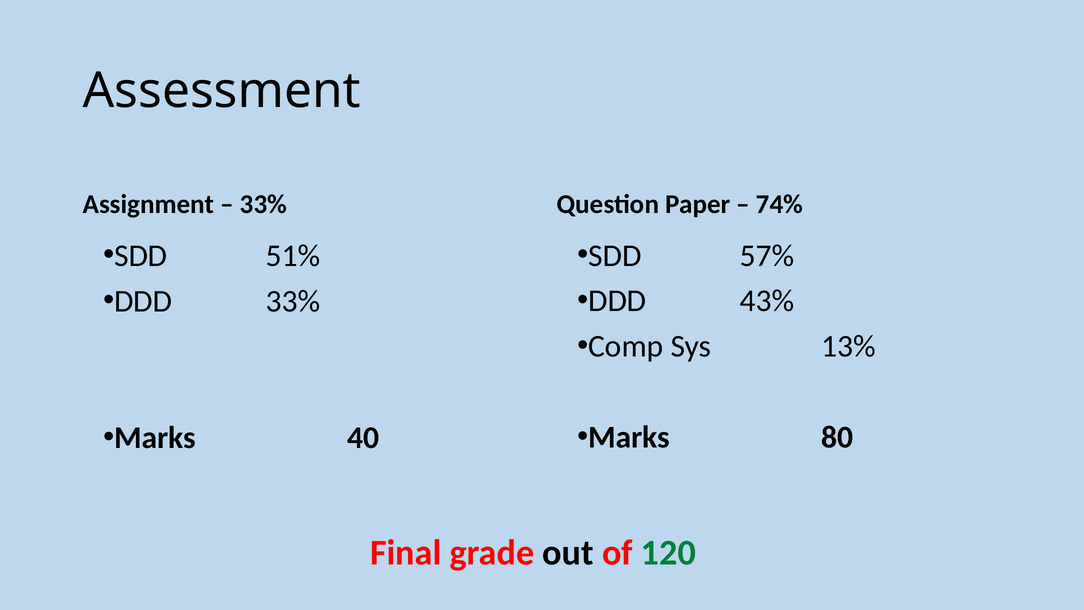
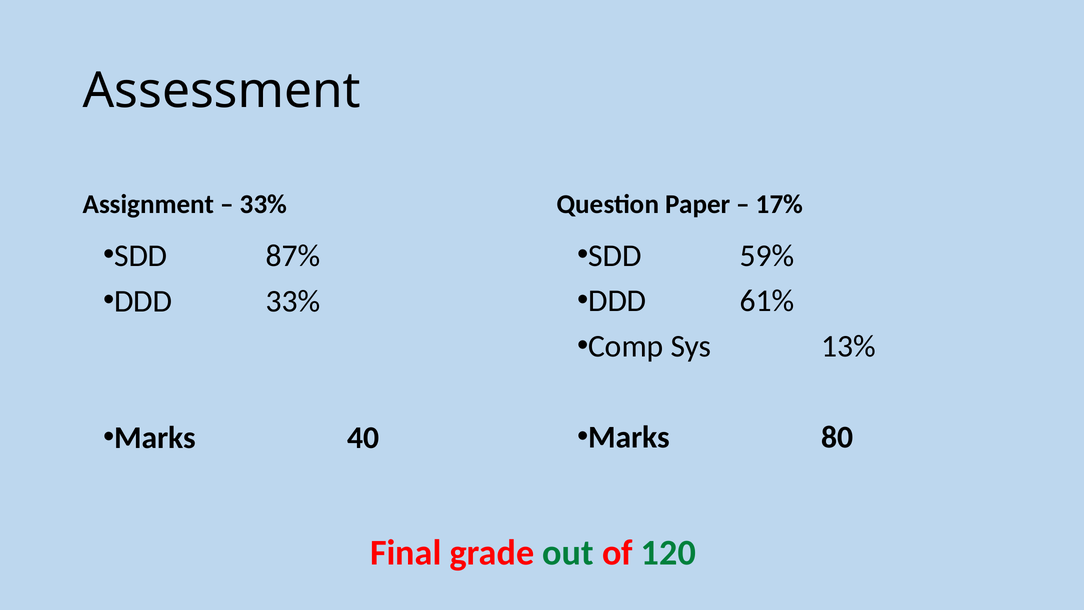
74%: 74% -> 17%
57%: 57% -> 59%
51%: 51% -> 87%
43%: 43% -> 61%
out colour: black -> green
